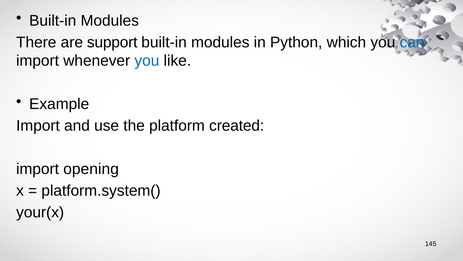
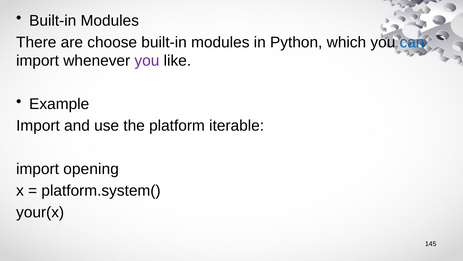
support: support -> choose
you at (147, 61) colour: blue -> purple
created: created -> iterable
